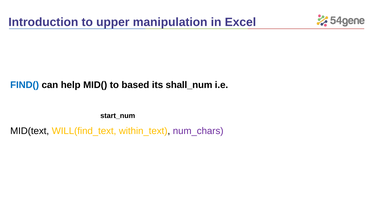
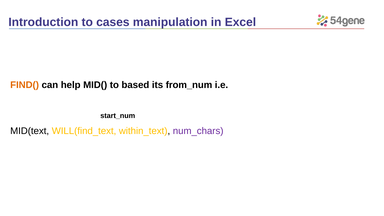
upper: upper -> cases
FIND( colour: blue -> orange
shall_num: shall_num -> from_num
